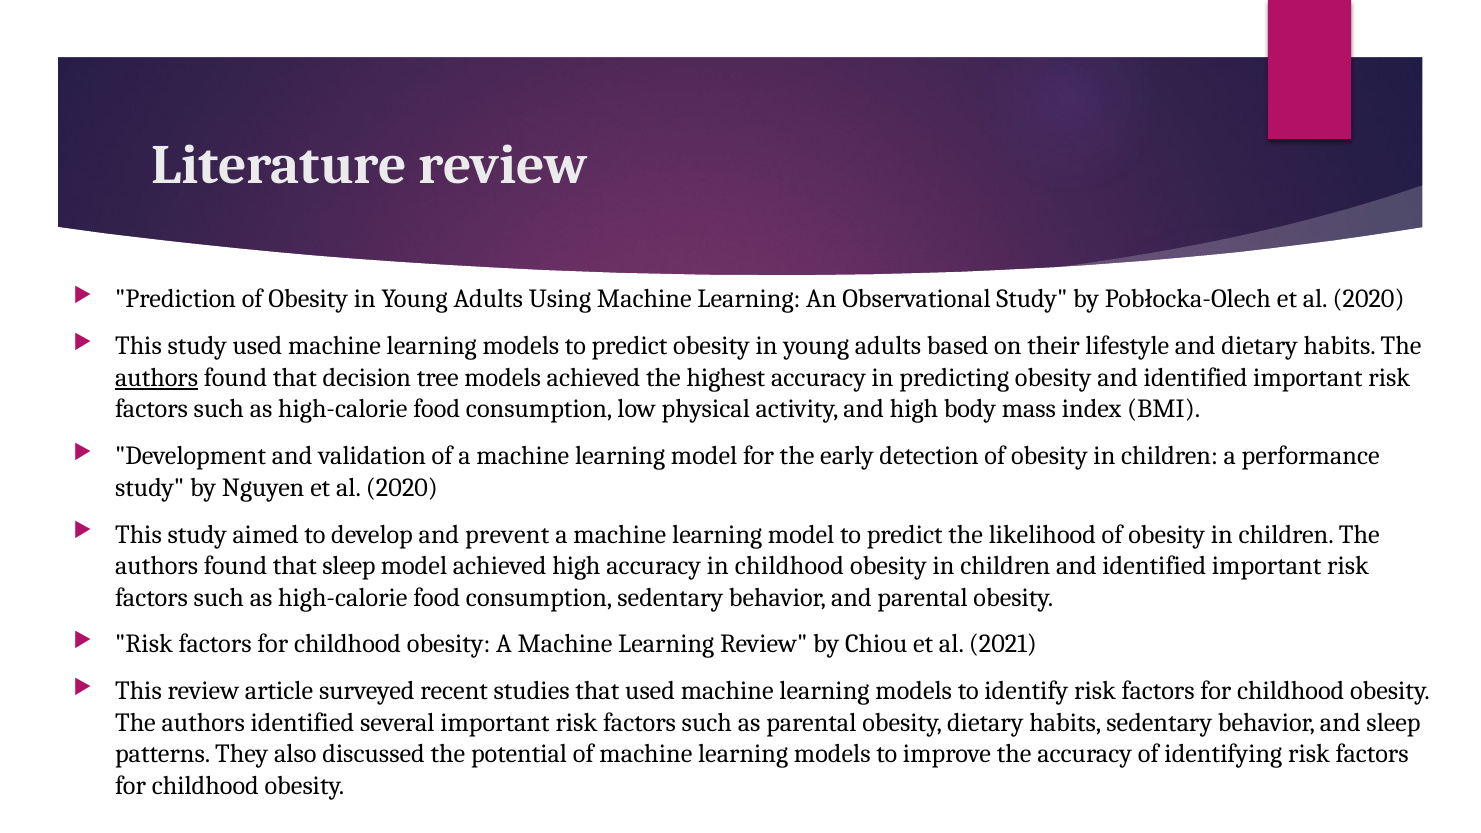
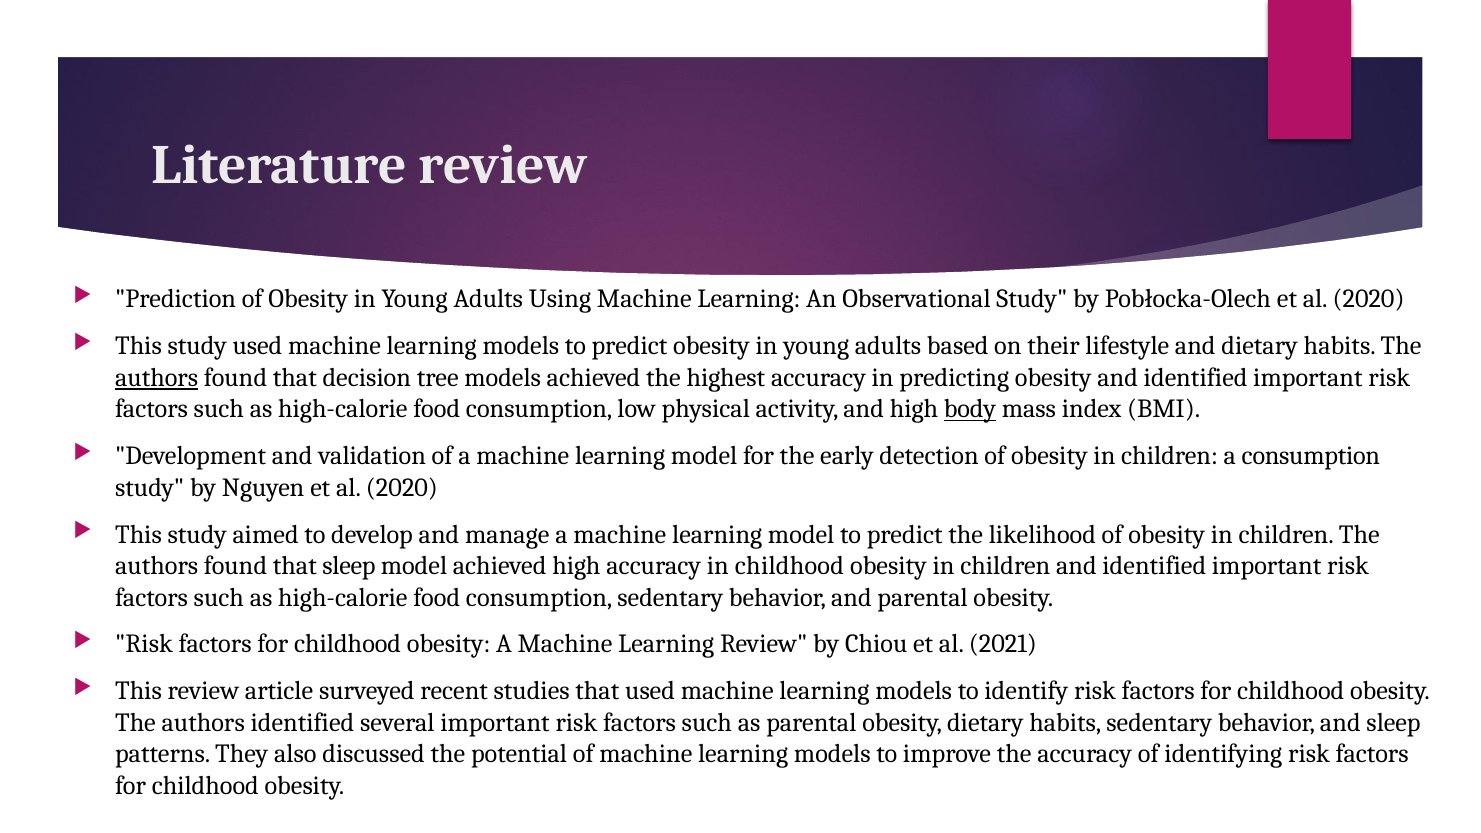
body underline: none -> present
a performance: performance -> consumption
prevent: prevent -> manage
